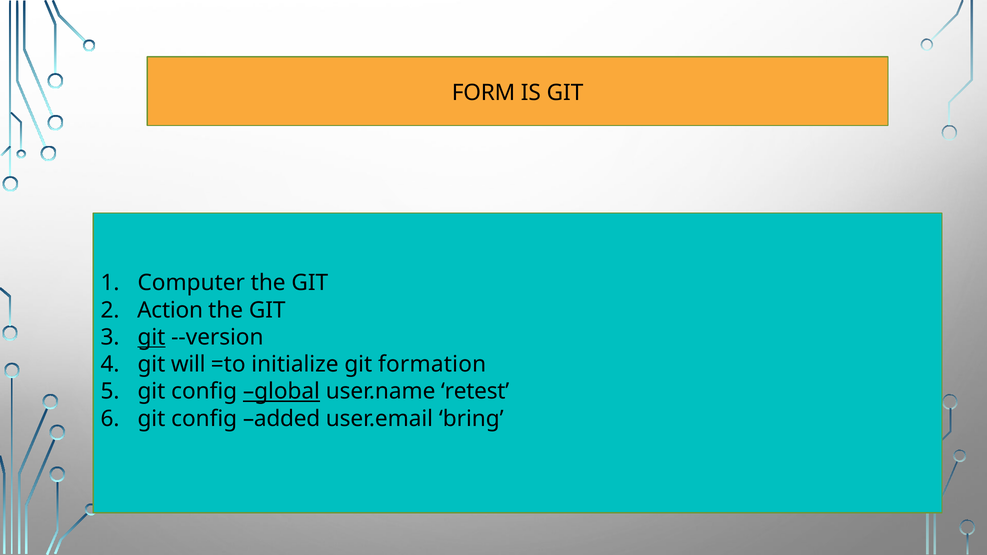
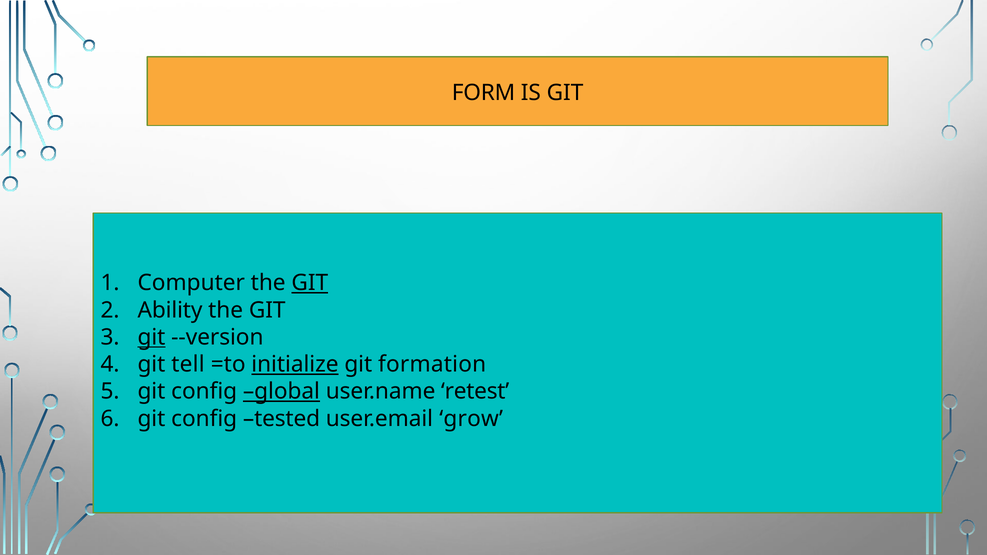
GIT at (310, 283) underline: none -> present
Action: Action -> Ability
will: will -> tell
initialize underline: none -> present
added: added -> tested
bring: bring -> grow
